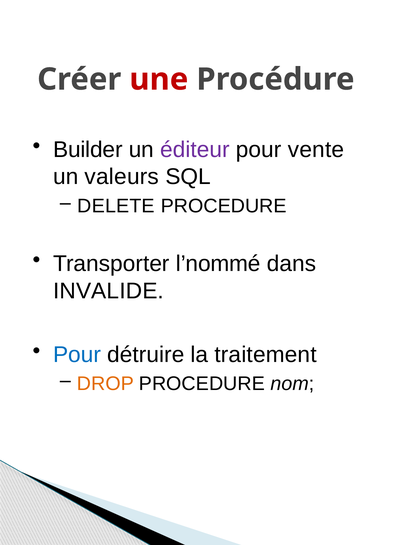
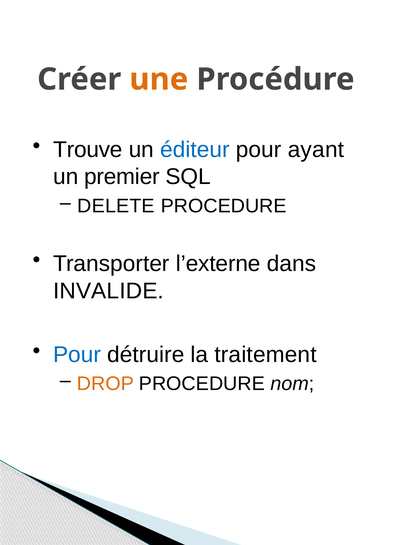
une colour: red -> orange
Builder: Builder -> Trouve
éditeur colour: purple -> blue
vente: vente -> ayant
valeurs: valeurs -> premier
l’nommé: l’nommé -> l’externe
